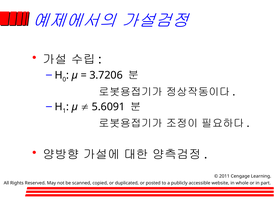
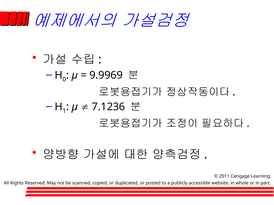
3.7206: 3.7206 -> 9.9969
5.6091: 5.6091 -> 7.1236
